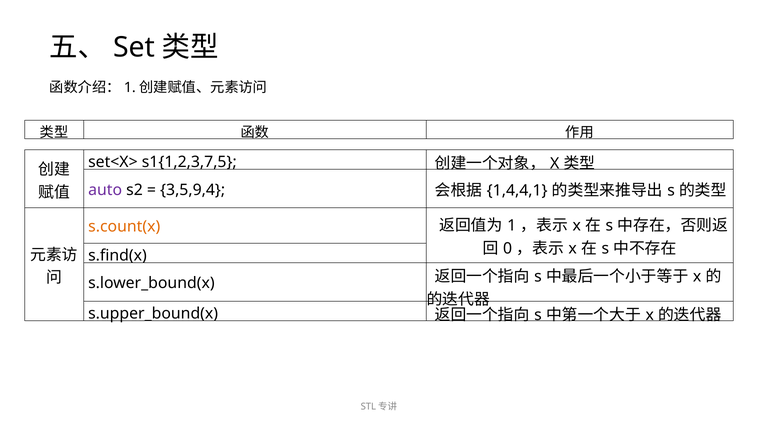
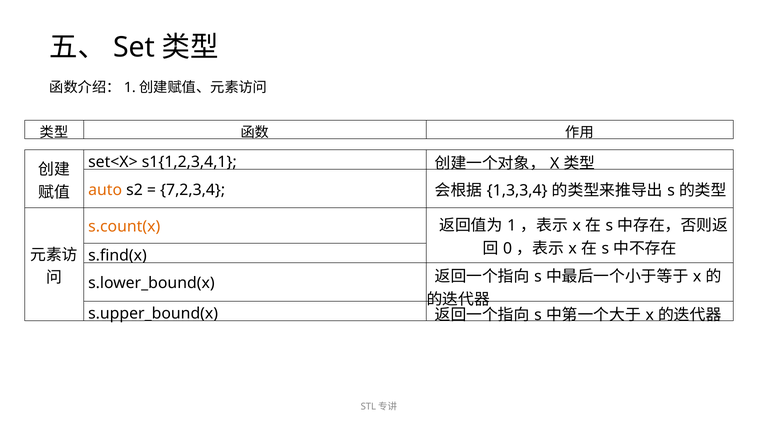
s1{1,2,3,7,5: s1{1,2,3,7,5 -> s1{1,2,3,4,1
auto colour: purple -> orange
3,5,9,4: 3,5,9,4 -> 7,2,3,4
1,4,4,1: 1,4,4,1 -> 1,3,3,4
